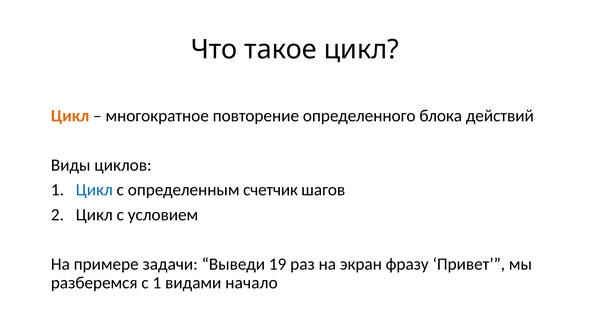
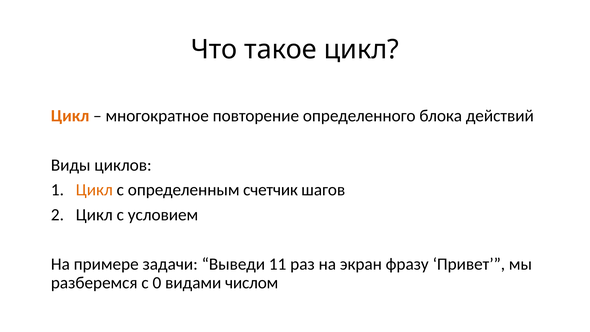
Цикл at (94, 190) colour: blue -> orange
19: 19 -> 11
с 1: 1 -> 0
начало: начало -> числом
